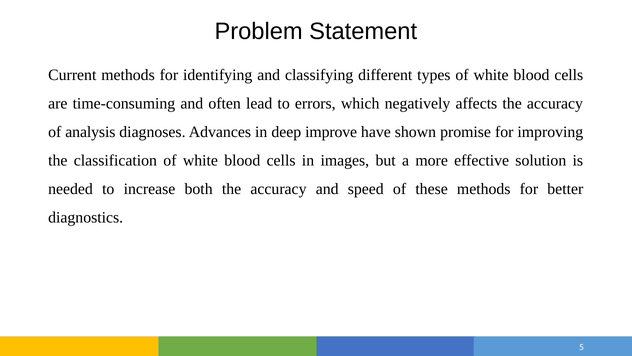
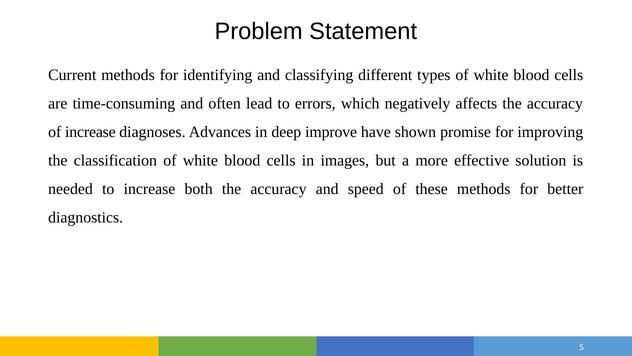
of analysis: analysis -> increase
